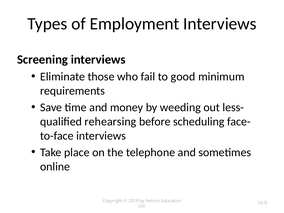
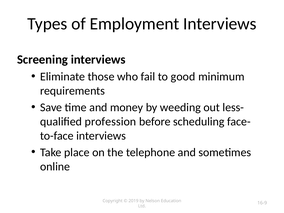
rehearsing: rehearsing -> profession
